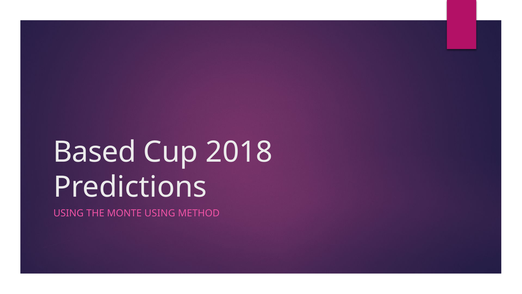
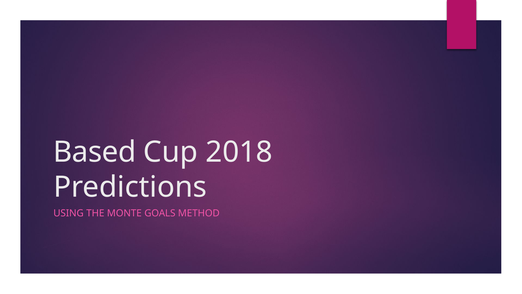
MONTE USING: USING -> GOALS
